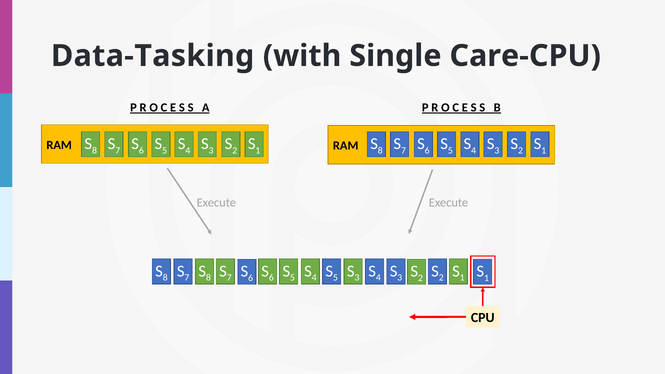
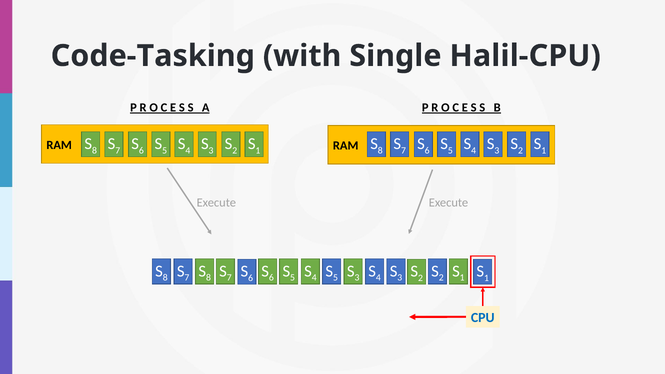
Data-Tasking: Data-Tasking -> Code-Tasking
Care-CPU: Care-CPU -> Halil-CPU
CPU colour: black -> blue
